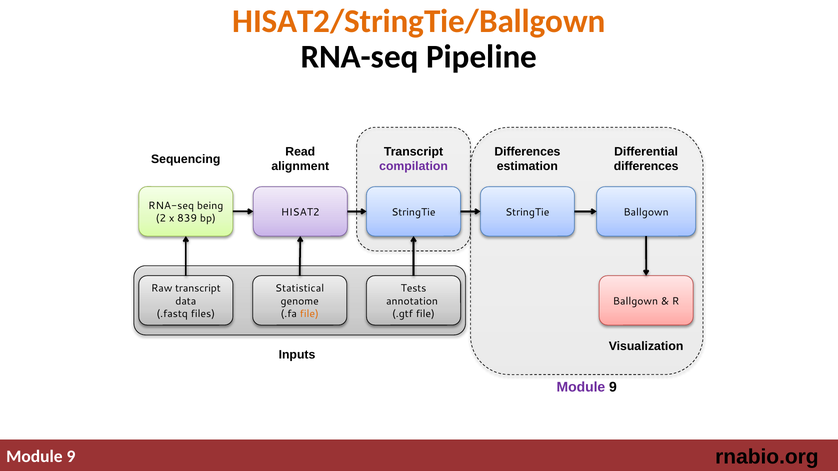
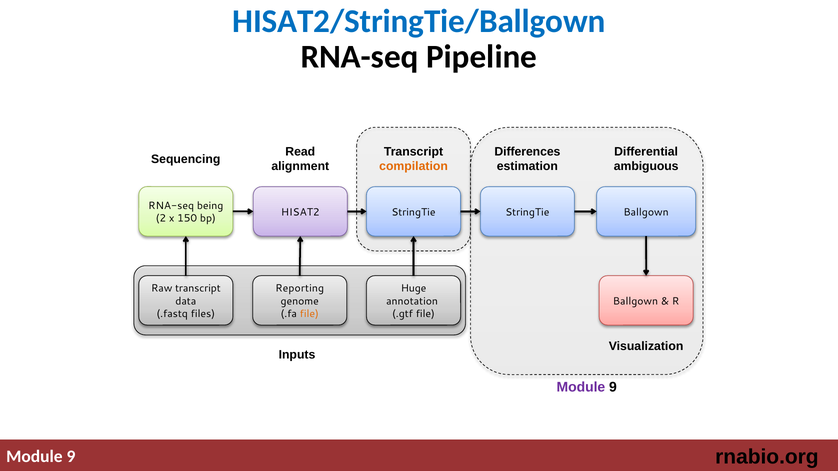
HISAT2/StringTie/Ballgown colour: orange -> blue
compilation colour: purple -> orange
differences at (646, 166): differences -> ambiguous
839: 839 -> 150
Statistical: Statistical -> Reporting
Tests: Tests -> Huge
